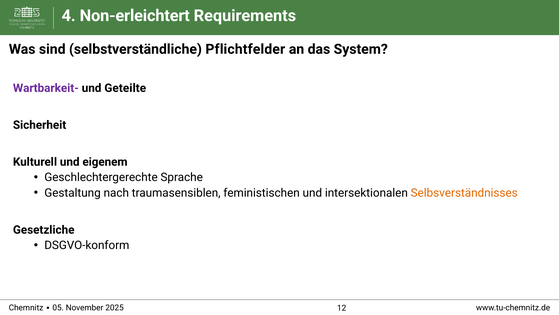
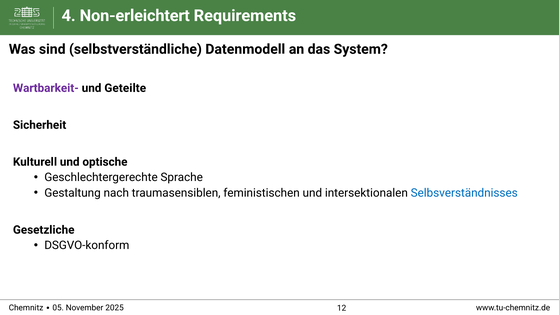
Pflichtfelder: Pflichtfelder -> Datenmodell
eigenem: eigenem -> optische
Selbsverständnisses colour: orange -> blue
